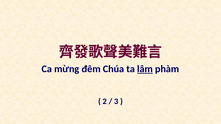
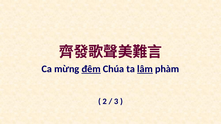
đêm underline: none -> present
